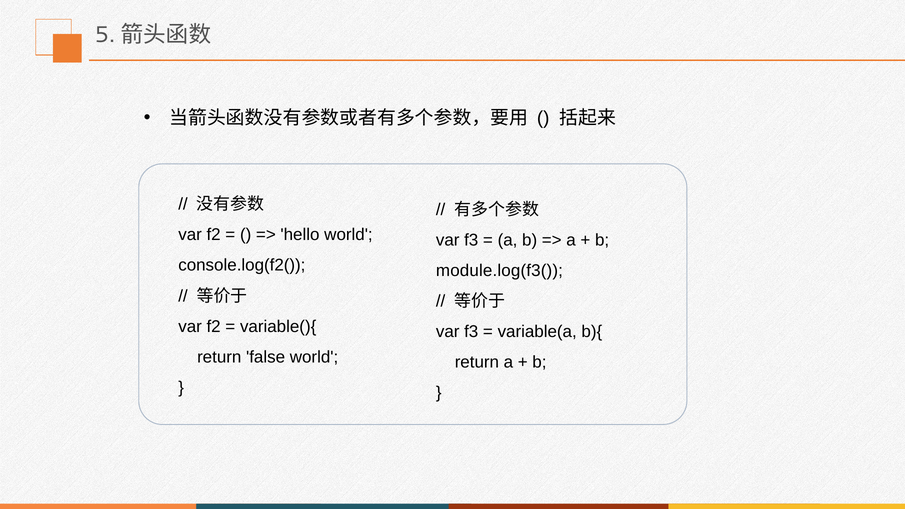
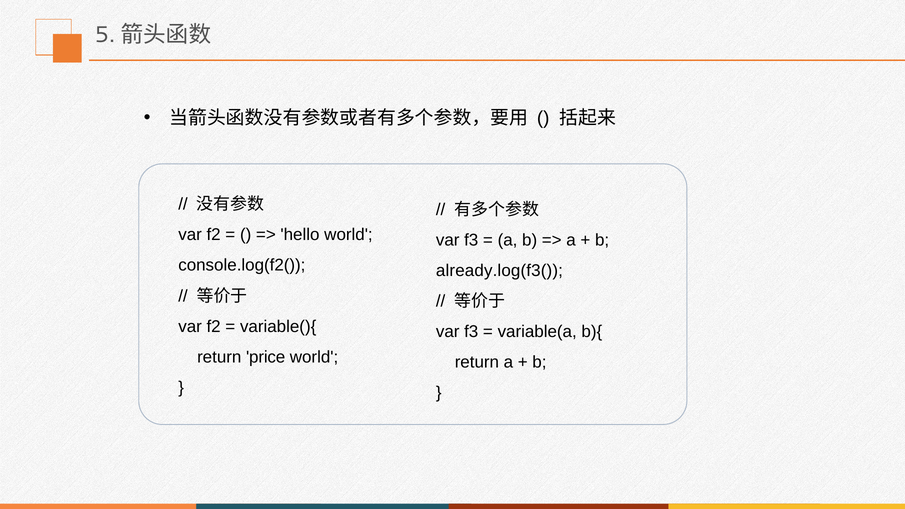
module.log(f3(: module.log(f3( -> already.log(f3(
false: false -> price
